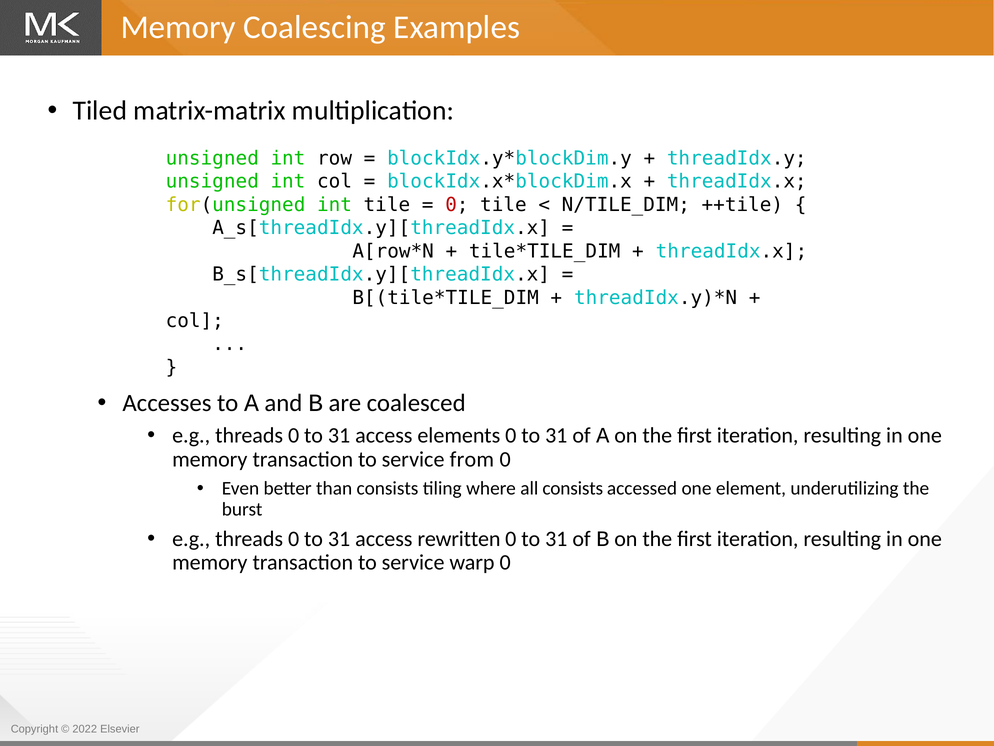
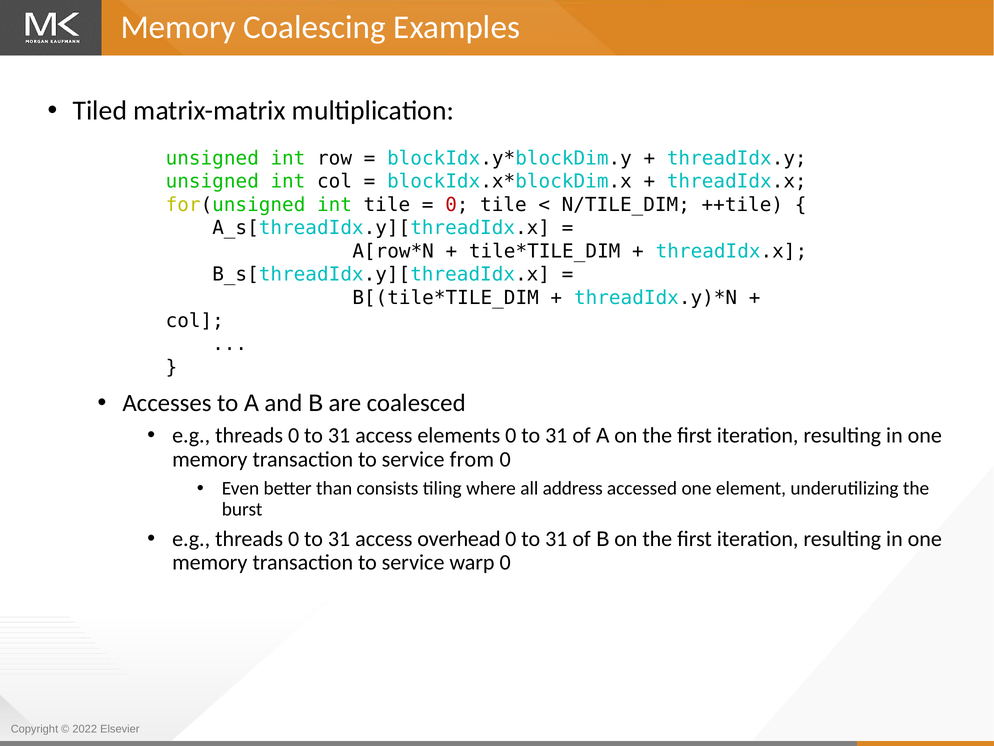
all consists: consists -> address
rewritten: rewritten -> overhead
